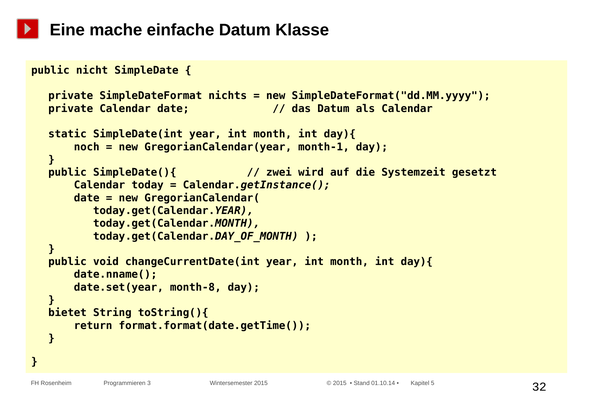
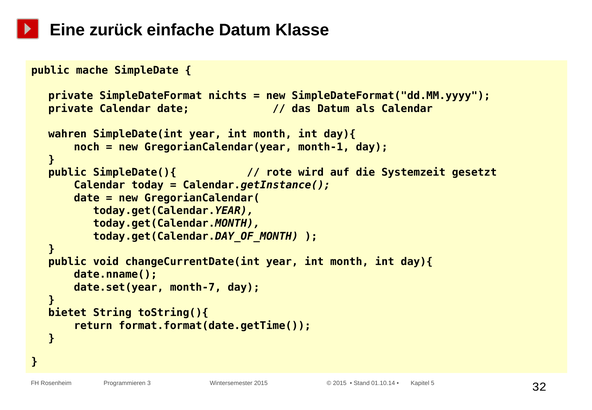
mache: mache -> zurück
nicht: nicht -> mache
static: static -> wahren
zwei: zwei -> rote
month-8: month-8 -> month-7
